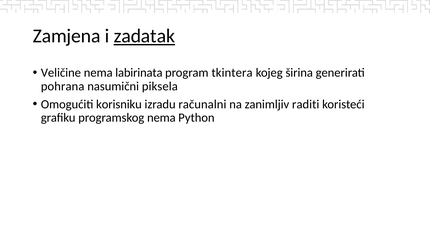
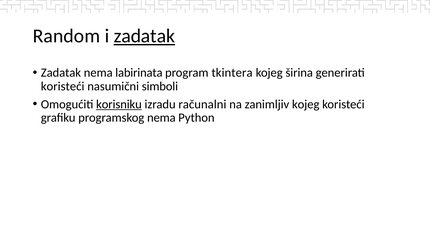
Zamjena: Zamjena -> Random
Veličine at (61, 73): Veličine -> Zadatak
pohrana at (63, 86): pohrana -> koristeći
piksela: piksela -> simboli
korisniku underline: none -> present
zanimljiv raditi: raditi -> kojeg
